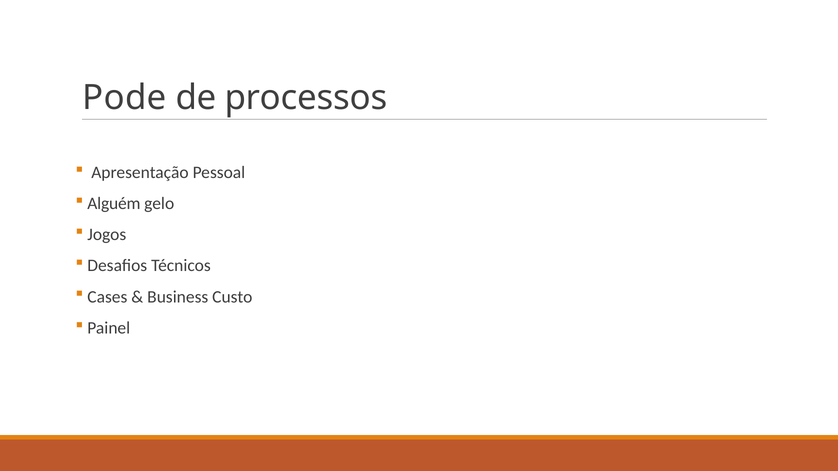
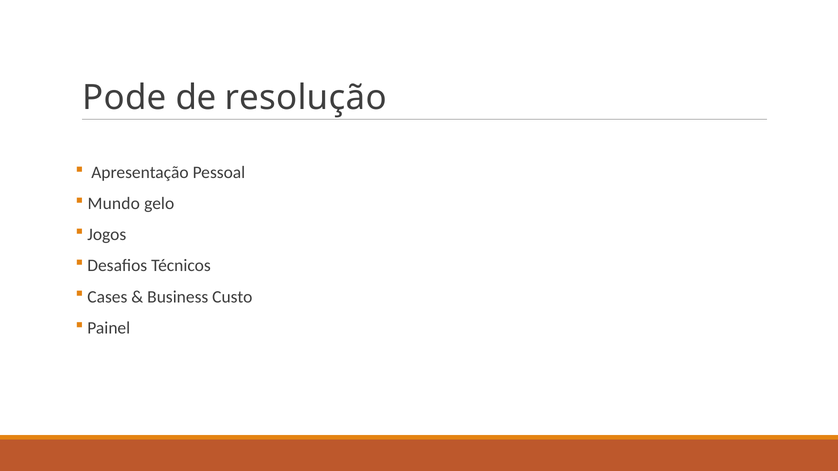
processos: processos -> resolução
Alguém: Alguém -> Mundo
